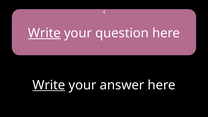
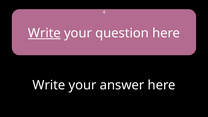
Write at (49, 85) underline: present -> none
